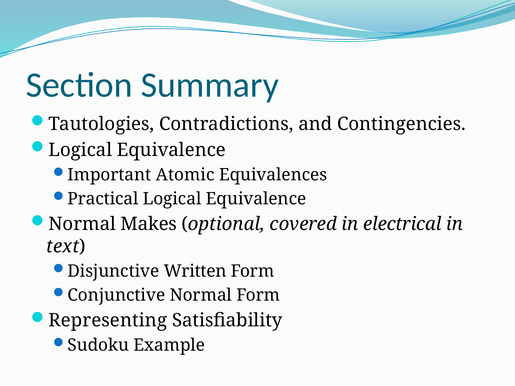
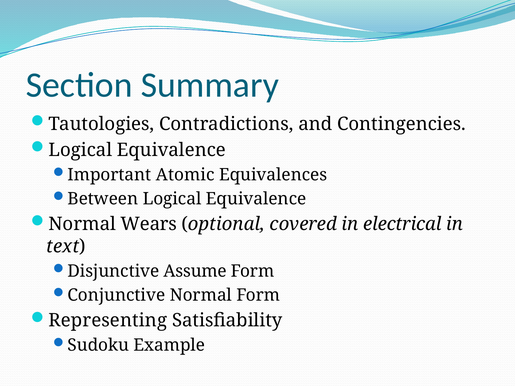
Practical: Practical -> Between
Makes: Makes -> Wears
Written: Written -> Assume
